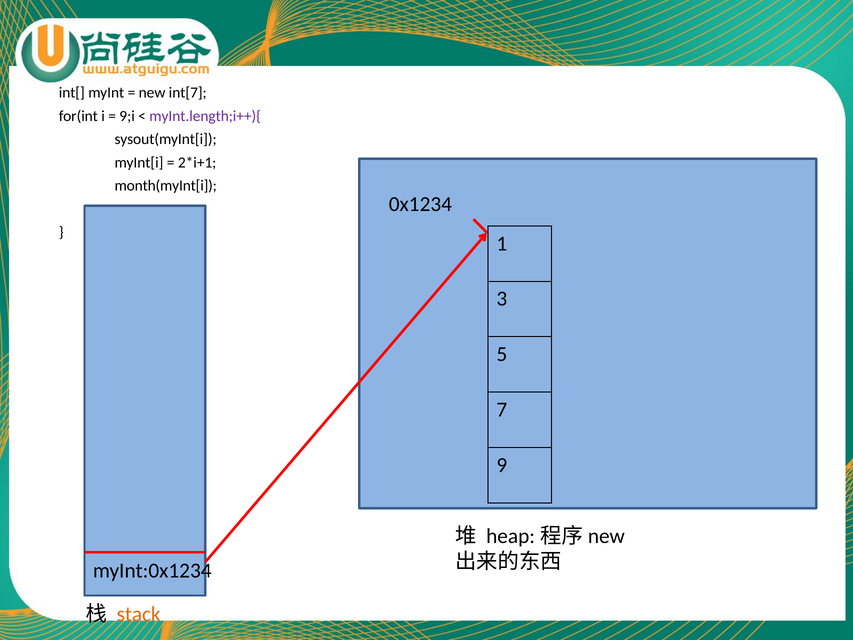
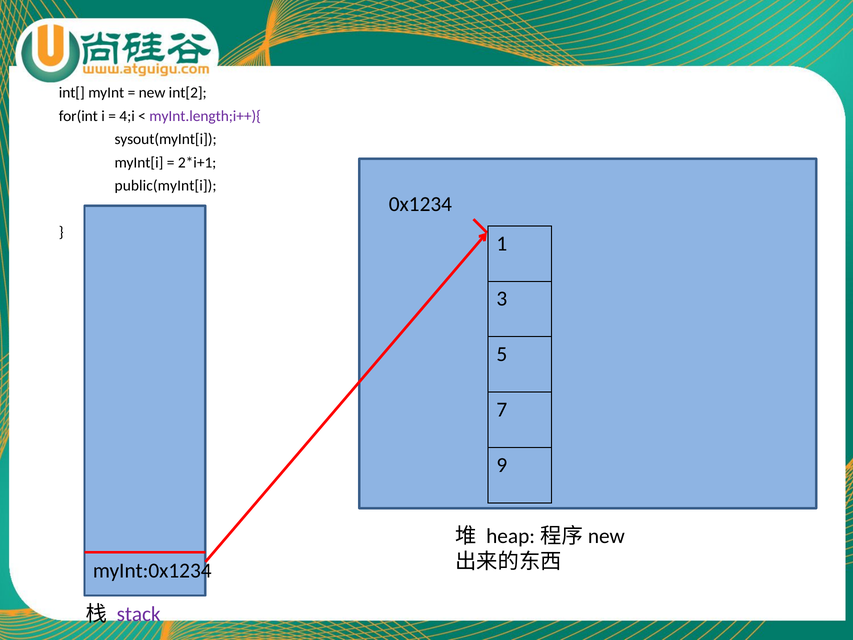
int[7: int[7 -> int[2
9;i: 9;i -> 4;i
month(myInt[i: month(myInt[i -> public(myInt[i
stack colour: orange -> purple
